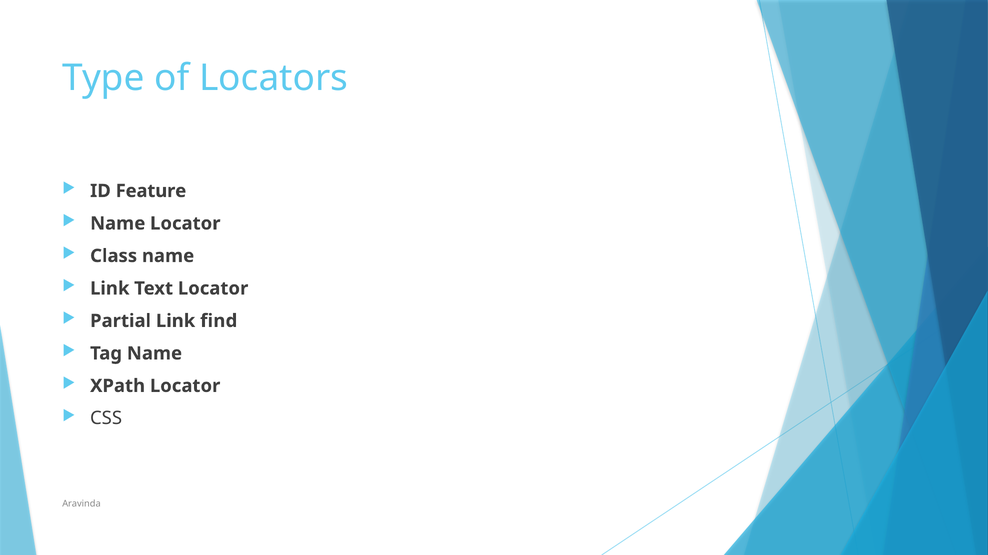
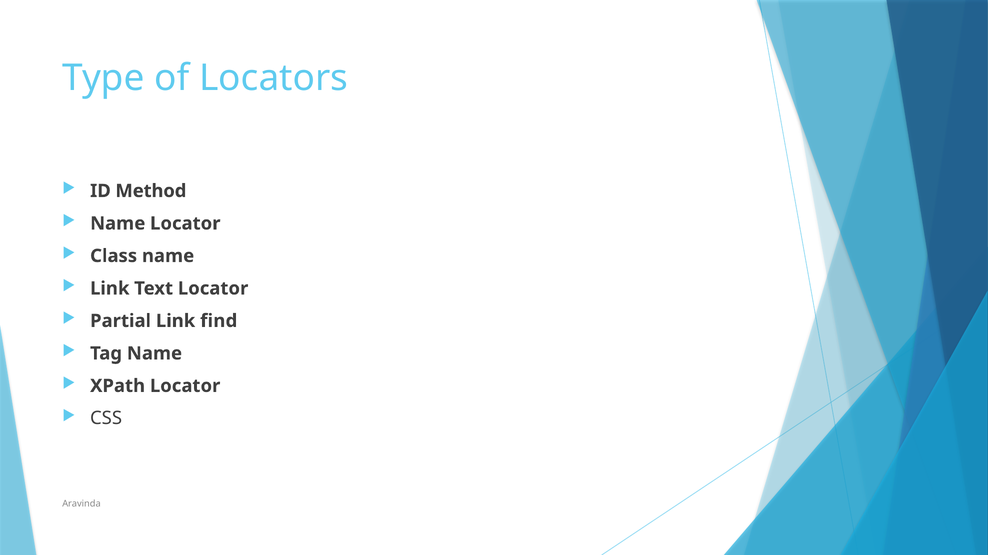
Feature: Feature -> Method
